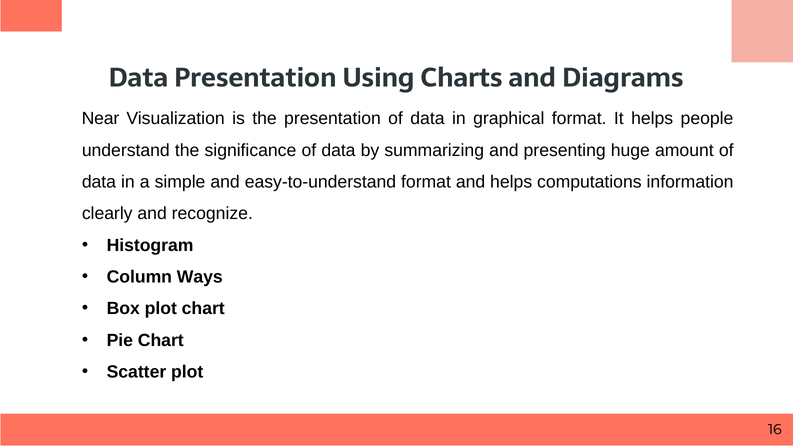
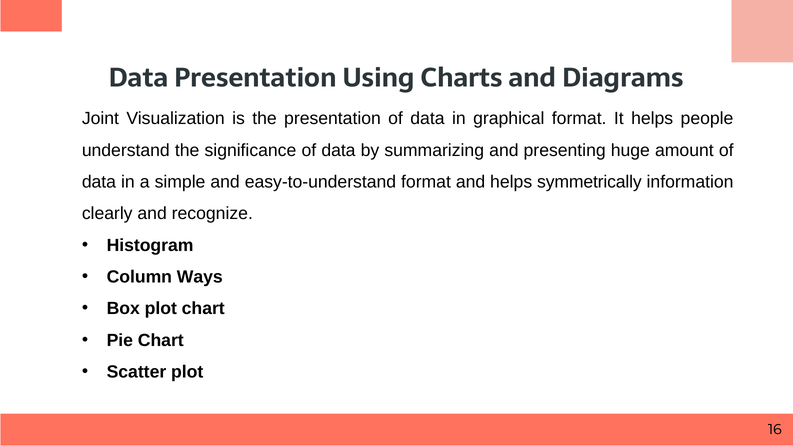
Near: Near -> Joint
computations: computations -> symmetrically
